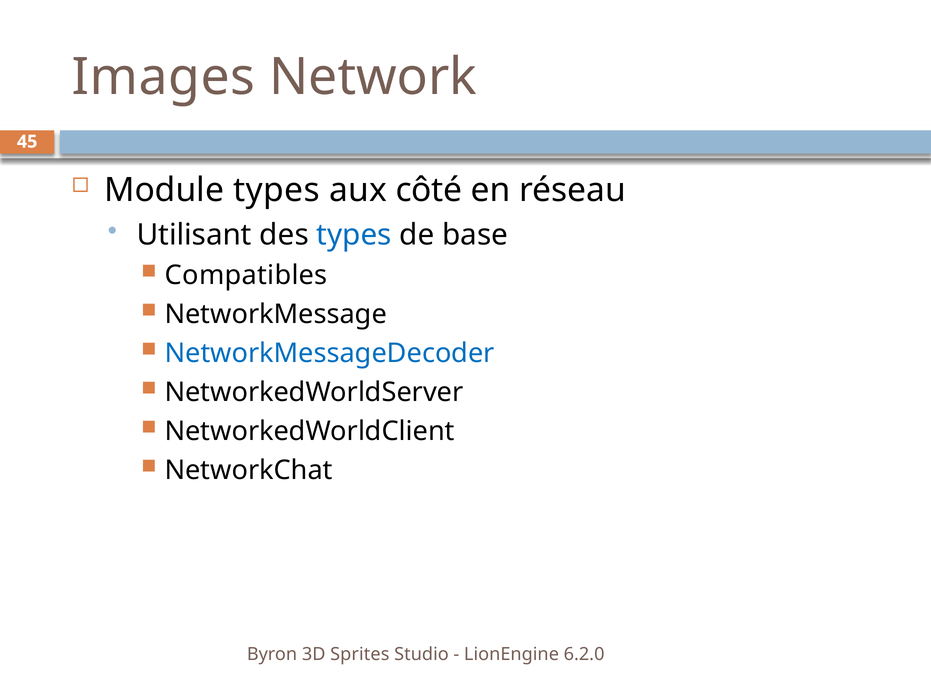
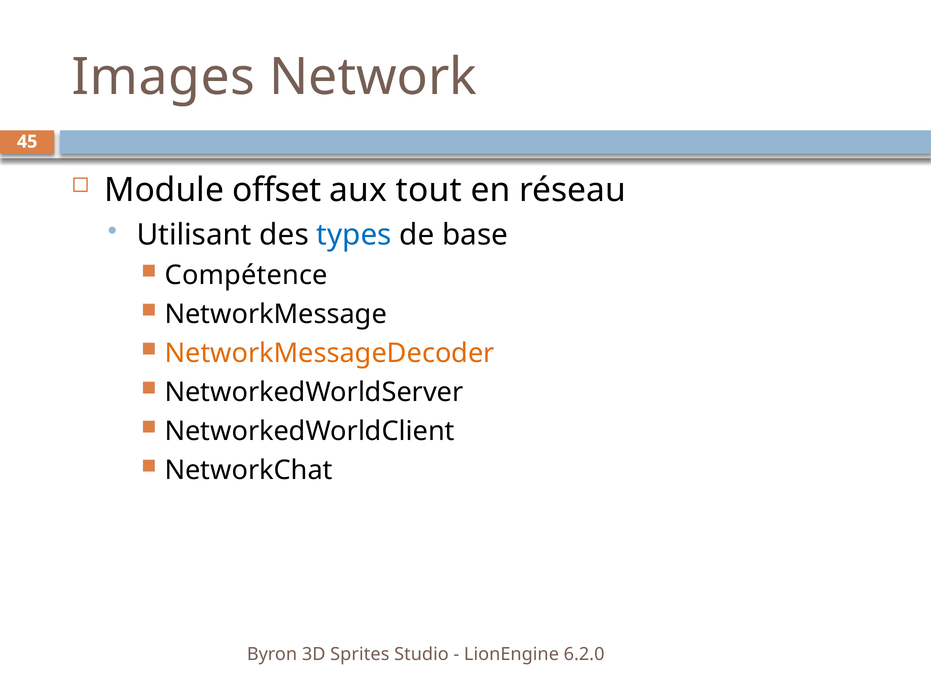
Module types: types -> offset
côté: côté -> tout
Compatibles: Compatibles -> Compétence
NetworkMessageDecoder colour: blue -> orange
